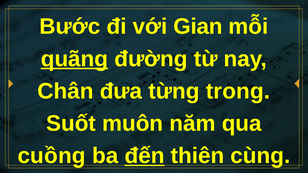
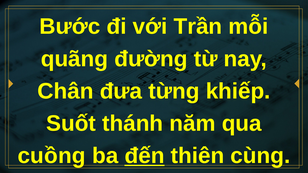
Gian: Gian -> Trần
quãng underline: present -> none
trong: trong -> khiếp
muôn: muôn -> thánh
